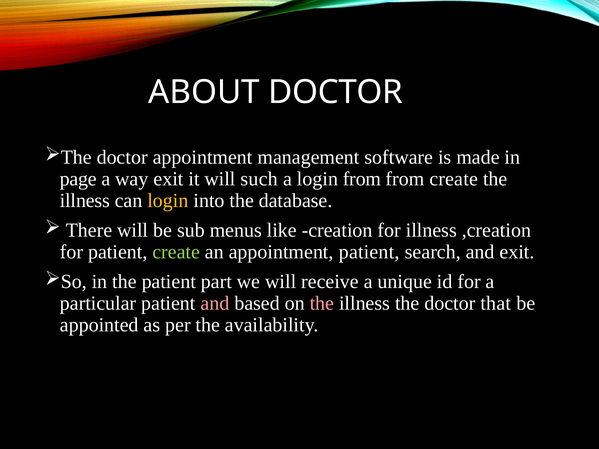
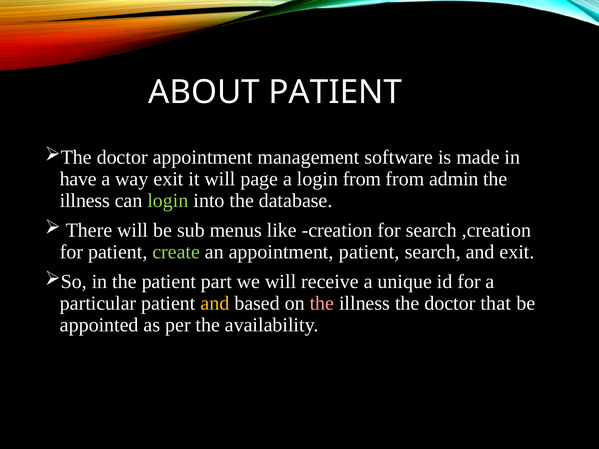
ABOUT DOCTOR: DOCTOR -> PATIENT
page: page -> have
such: such -> page
from create: create -> admin
login at (168, 201) colour: yellow -> light green
for illness: illness -> search
and at (215, 303) colour: pink -> yellow
